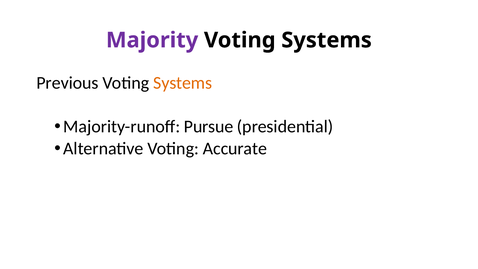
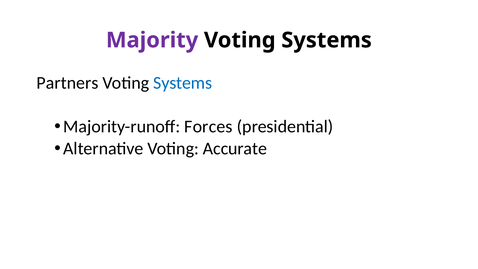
Previous: Previous -> Partners
Systems at (183, 83) colour: orange -> blue
Pursue: Pursue -> Forces
